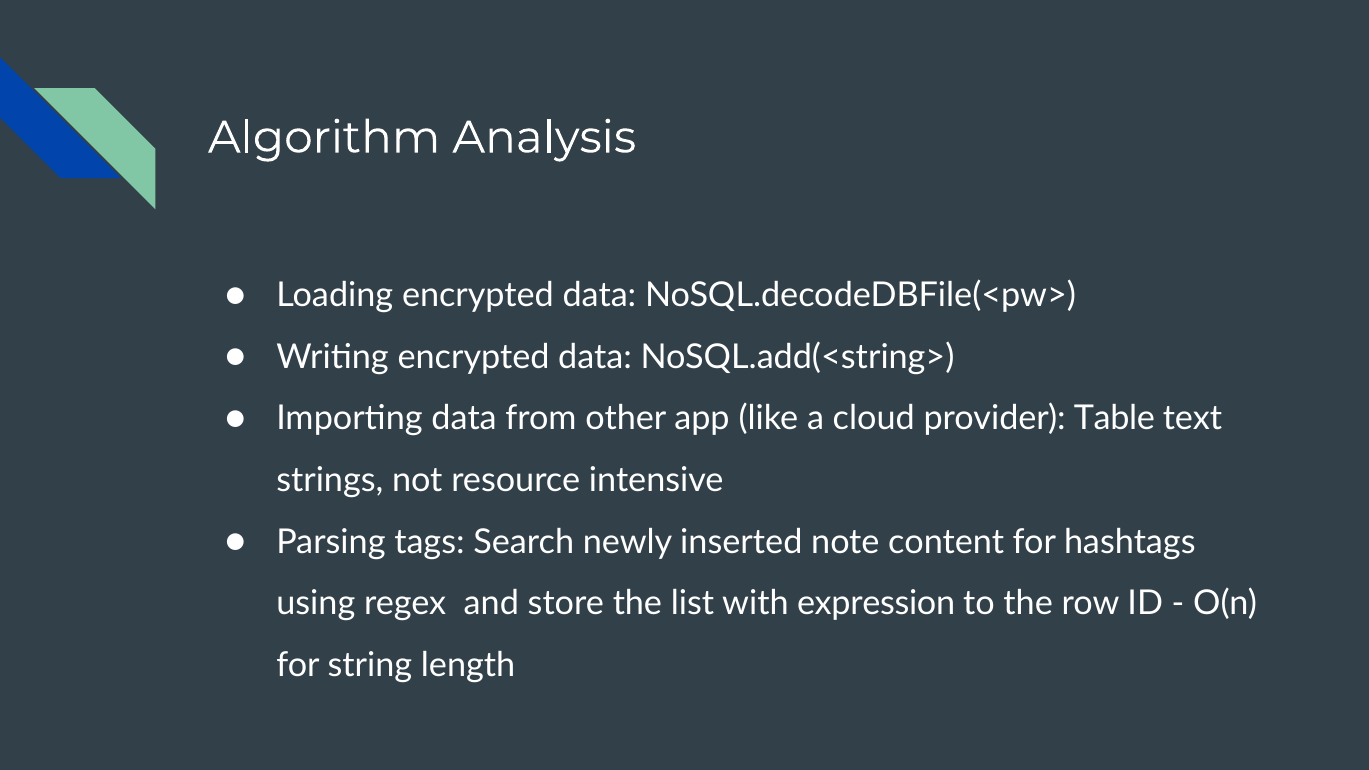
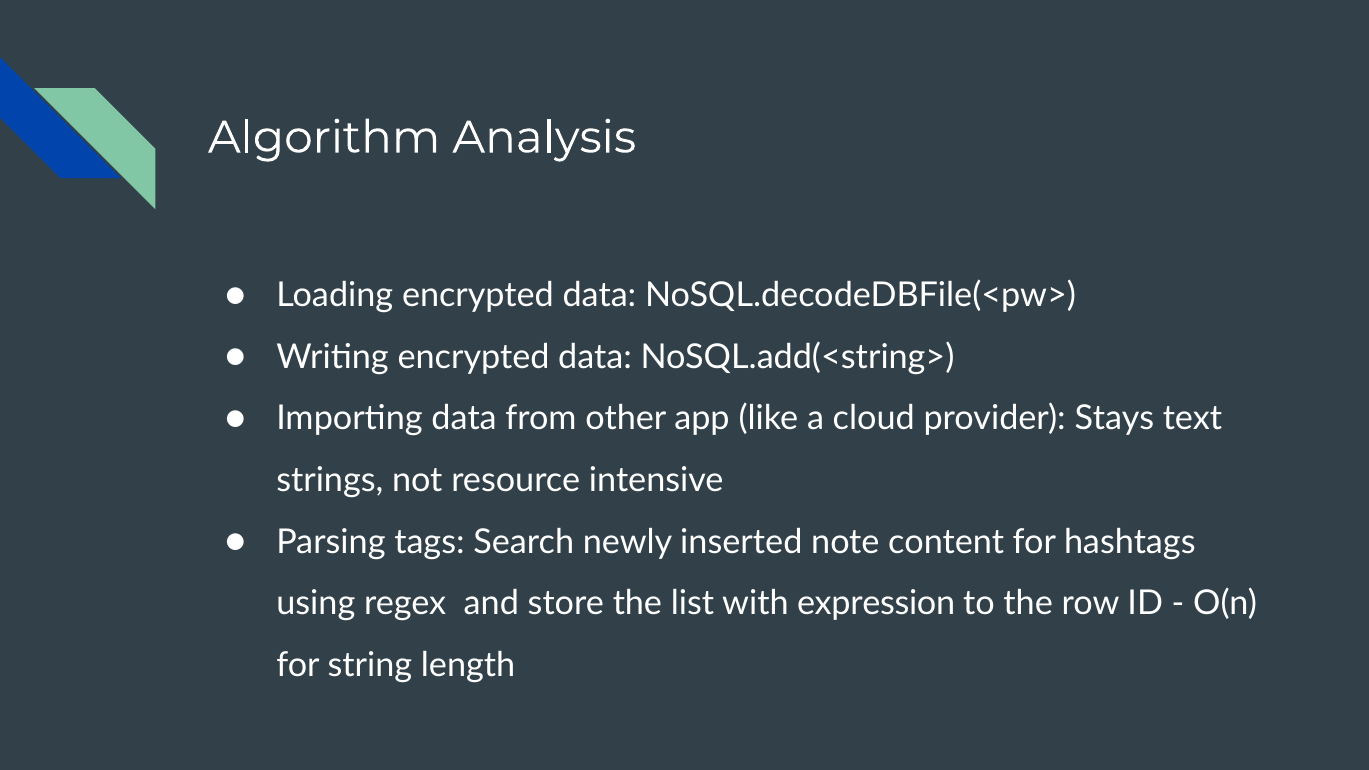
Table: Table -> Stays
